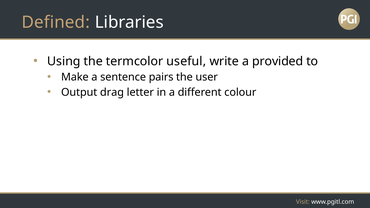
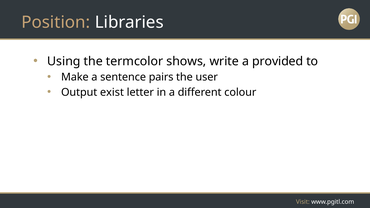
Defined: Defined -> Position
useful: useful -> shows
drag: drag -> exist
